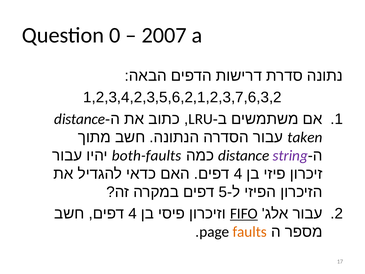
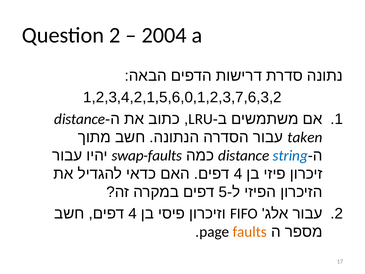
0: 0 -> 2
2007: 2007 -> 2004
1,2,3,4,2,3,5,6,2,1,2,3,7,6,3,2: 1,2,3,4,2,3,5,6,2,1,2,3,7,6,3,2 -> 1,2,3,4,2,1,5,6,0,1,2,3,7,6,3,2
both-faults: both-faults -> swap-faults
string colour: purple -> blue
FIFO underline: present -> none
